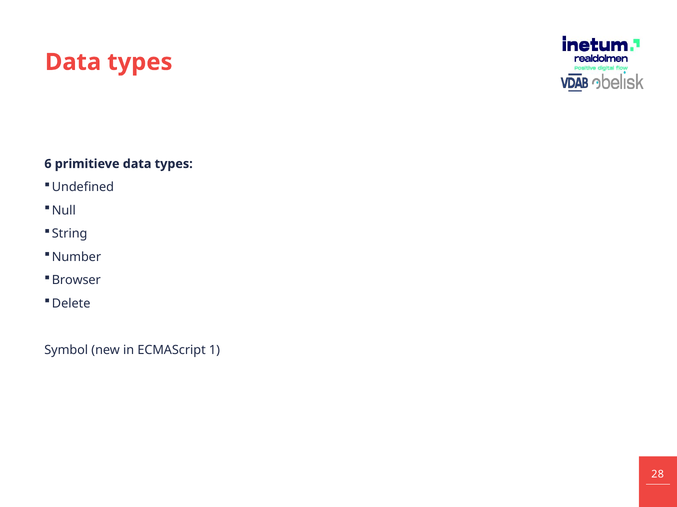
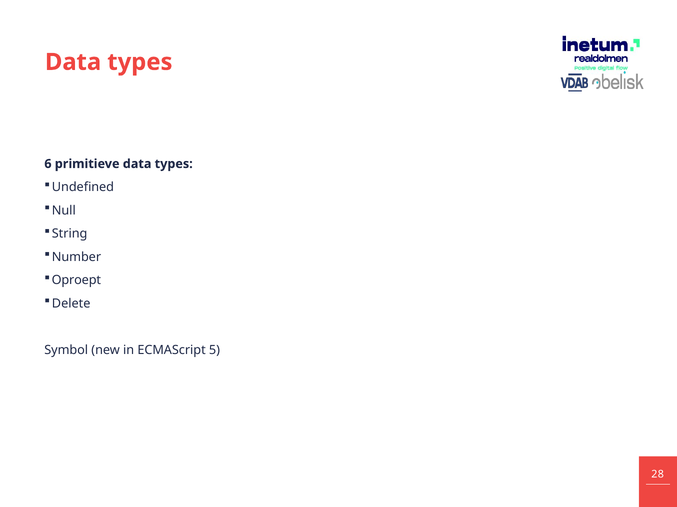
Browser: Browser -> Oproept
1: 1 -> 5
